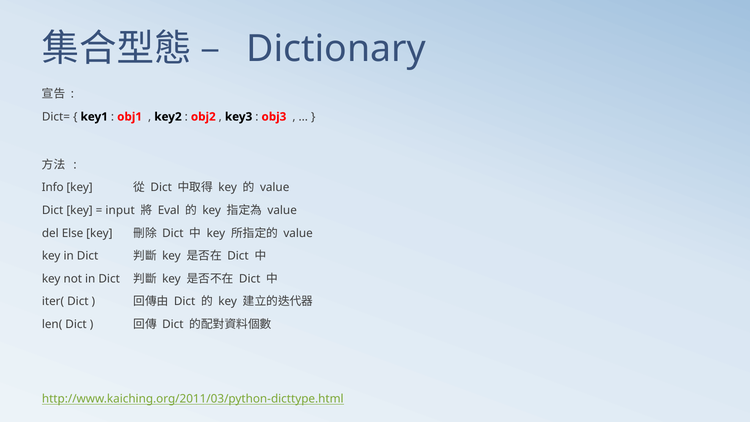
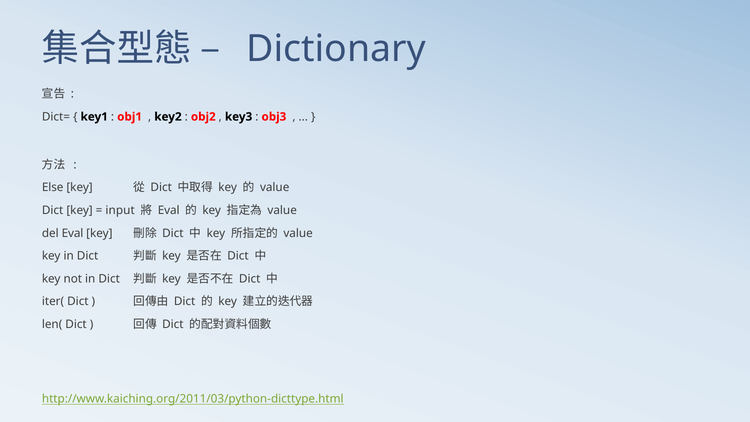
Info: Info -> Else
del Else: Else -> Eval
